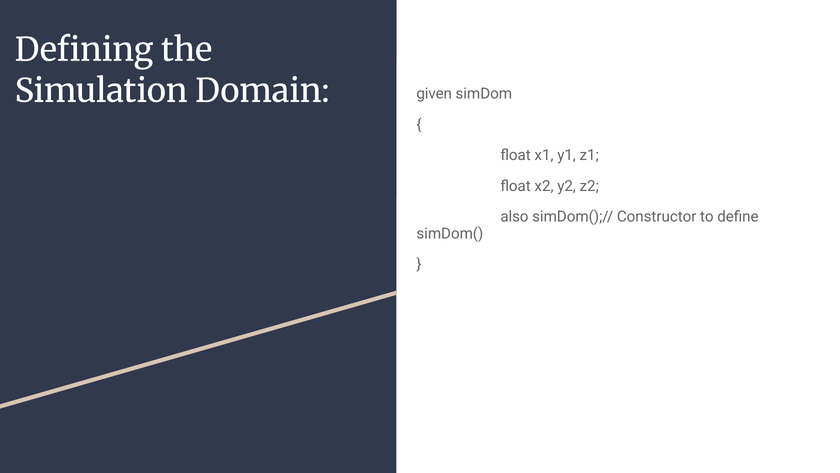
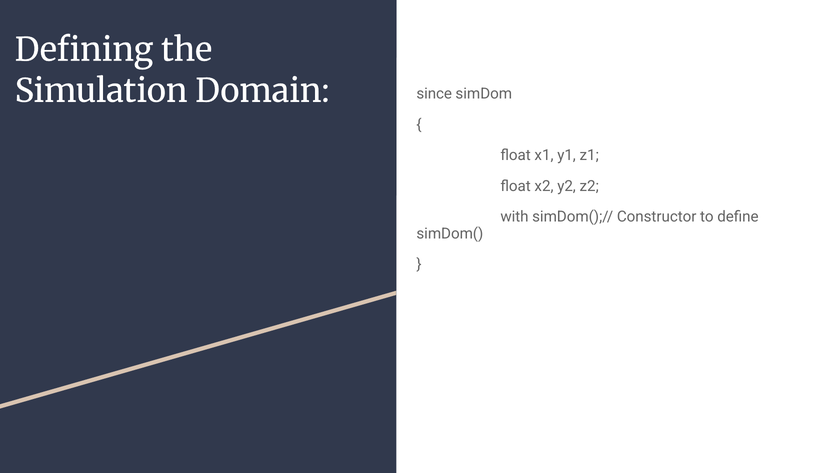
given: given -> since
also: also -> with
